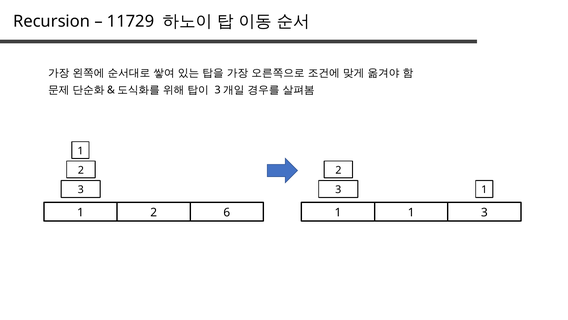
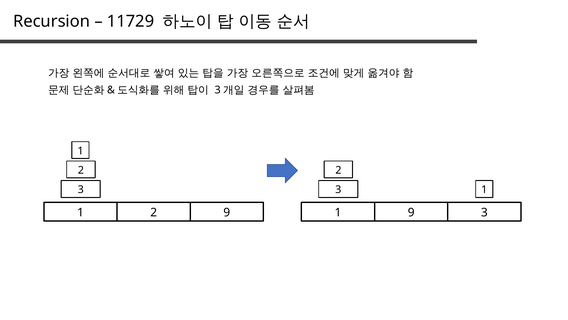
2 6: 6 -> 9
1 1: 1 -> 9
